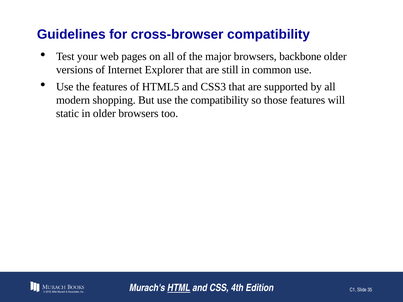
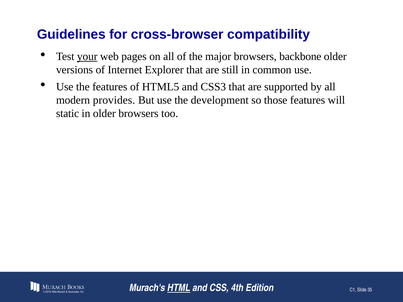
your underline: none -> present
shopping: shopping -> provides
the compatibility: compatibility -> development
